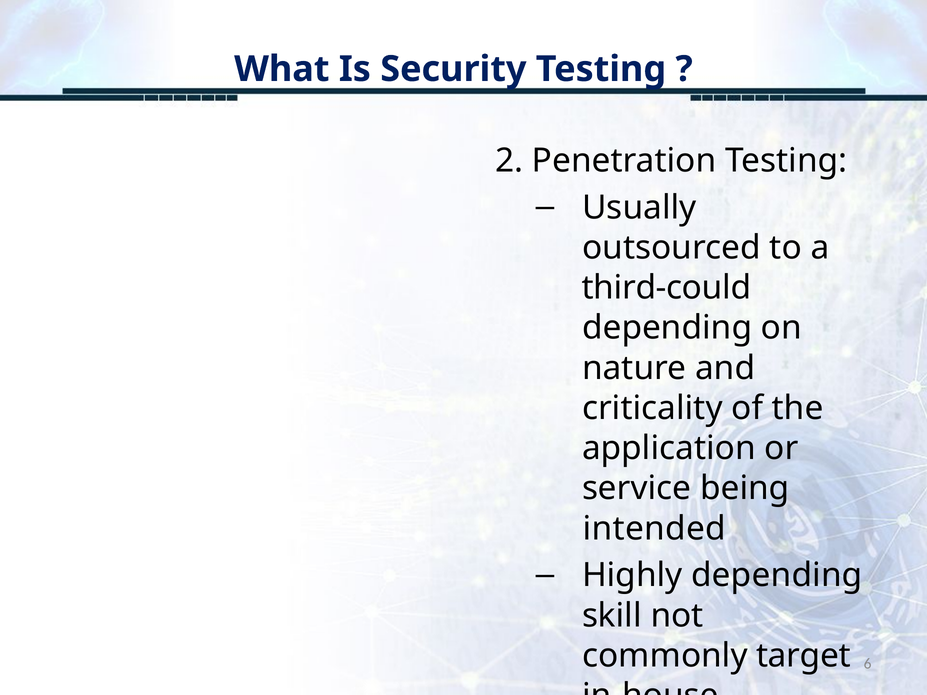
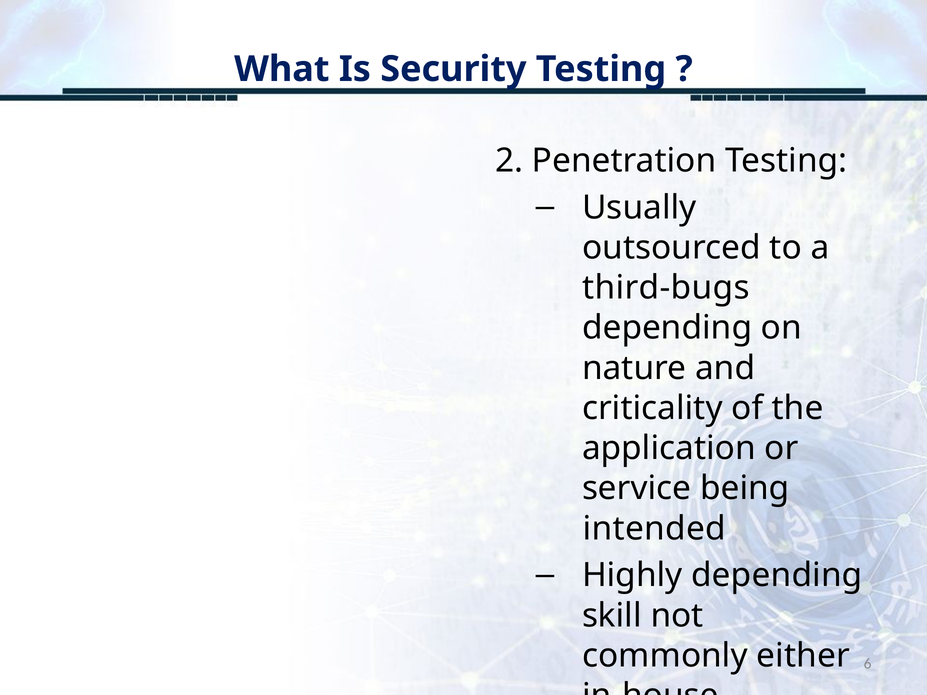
third-could: third-could -> third-bugs
target: target -> either
